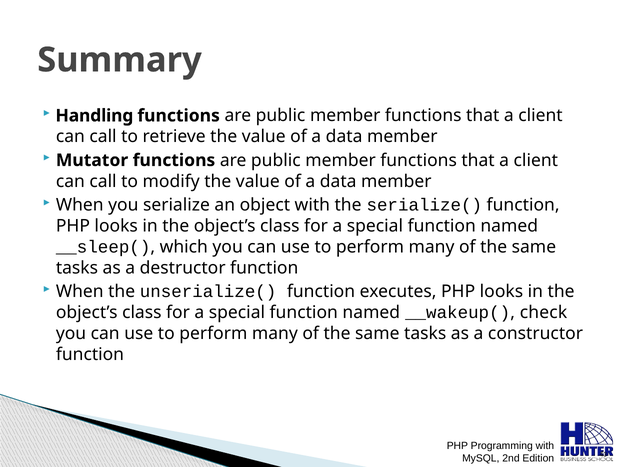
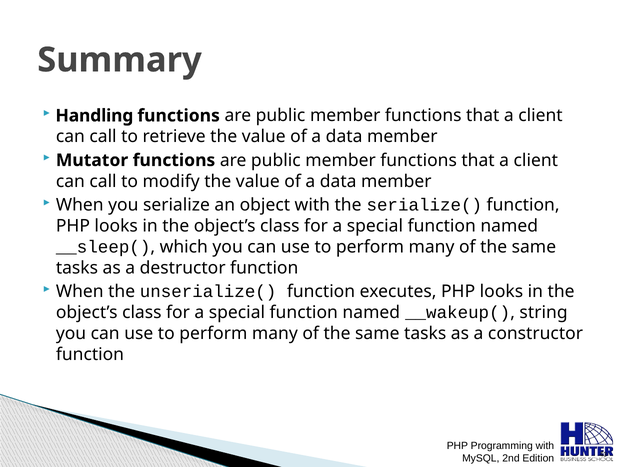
check: check -> string
